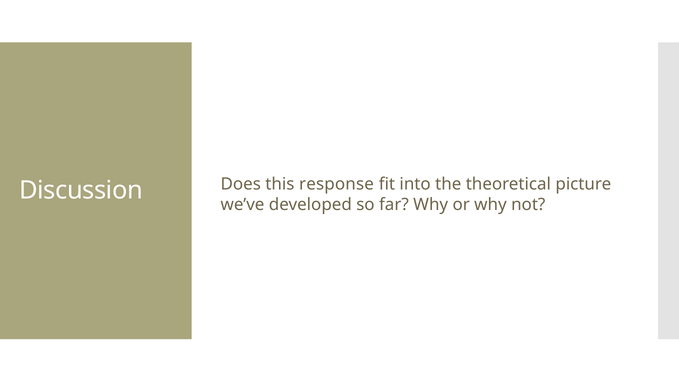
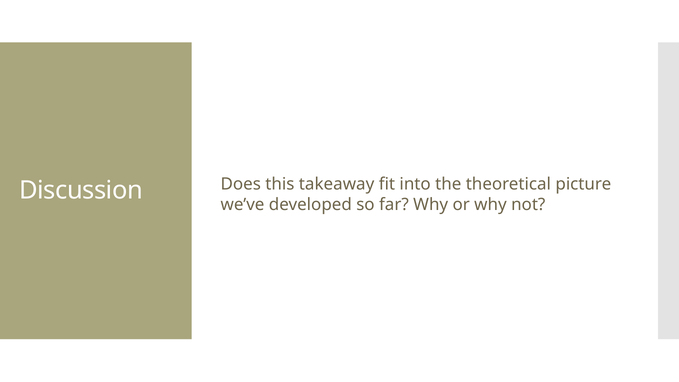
response: response -> takeaway
